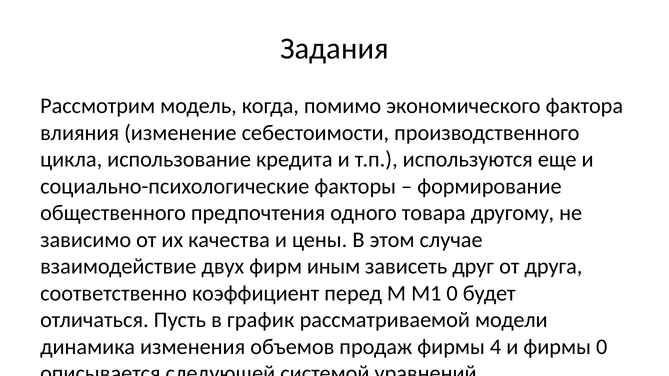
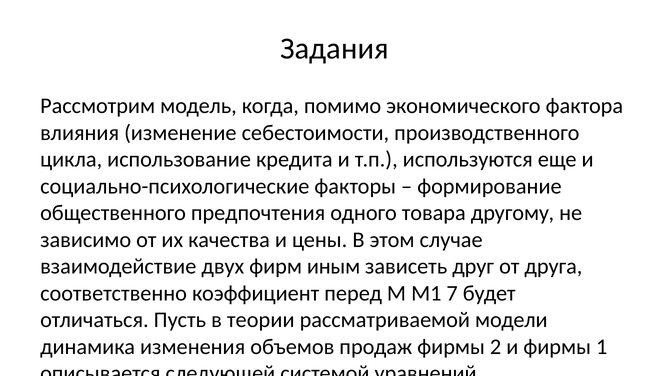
M1 0: 0 -> 7
график: график -> теории
4: 4 -> 2
фирмы 0: 0 -> 1
